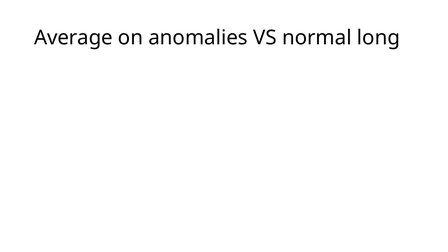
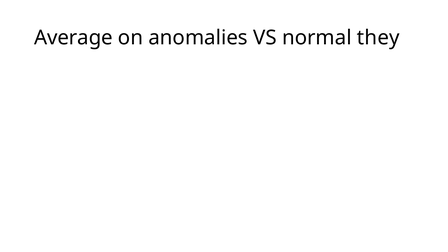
long: long -> they
